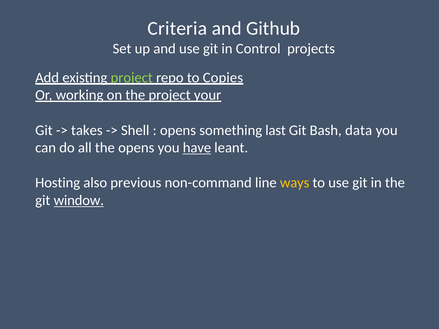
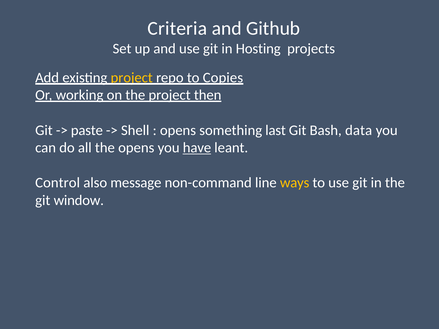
Control: Control -> Hosting
project at (132, 78) colour: light green -> yellow
your: your -> then
takes: takes -> paste
Hosting: Hosting -> Control
previous: previous -> message
window underline: present -> none
